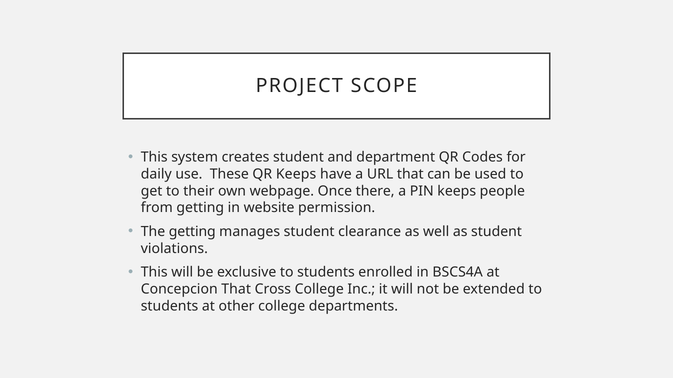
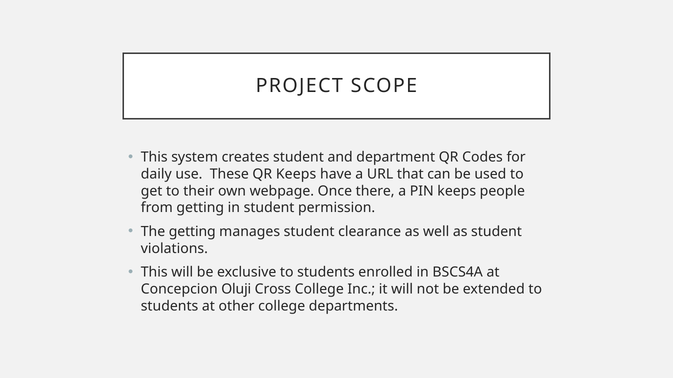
in website: website -> student
Concepcion That: That -> Oluji
